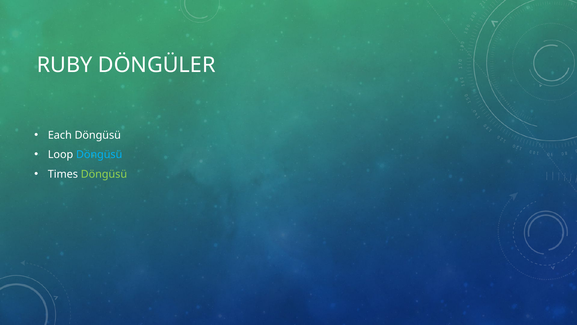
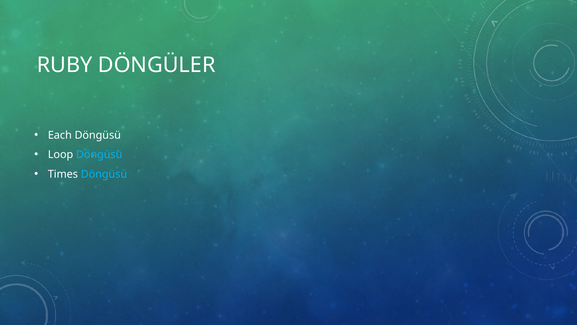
Döngüsü at (104, 174) colour: light green -> light blue
